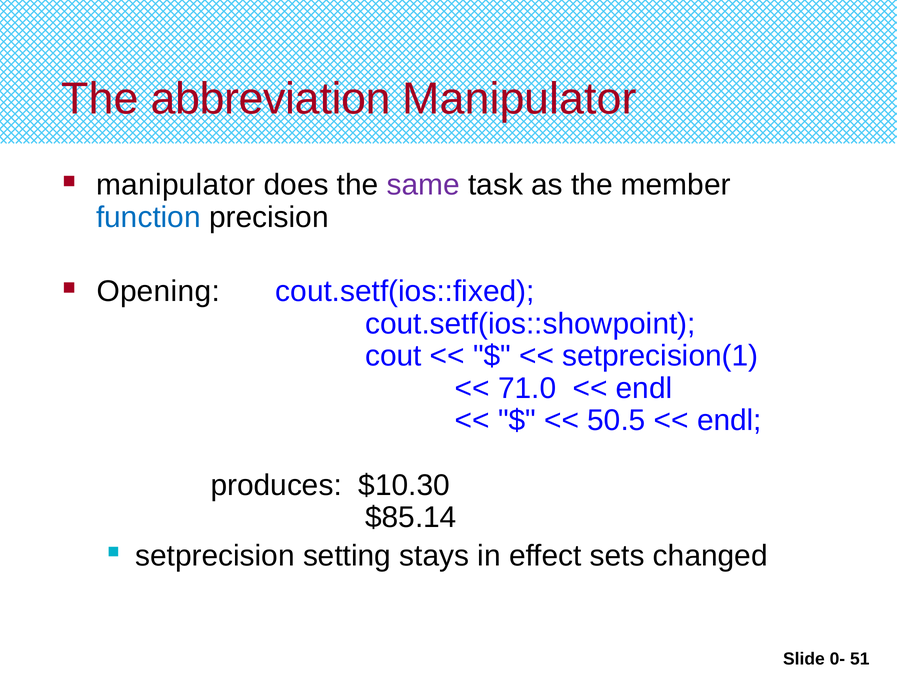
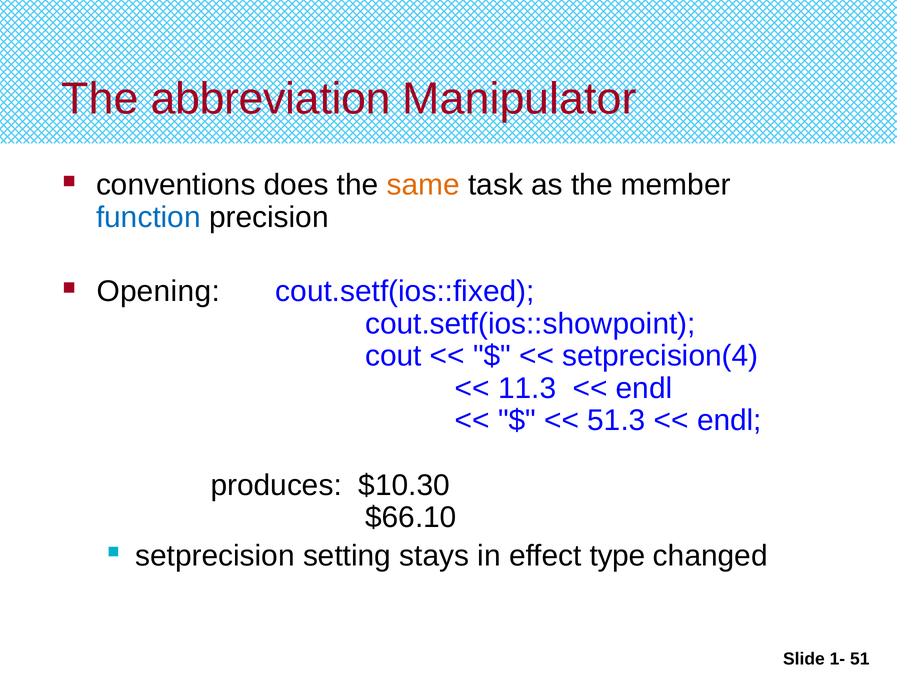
manipulator at (176, 185): manipulator -> conventions
same colour: purple -> orange
setprecision(1: setprecision(1 -> setprecision(4
71.0: 71.0 -> 11.3
50.5: 50.5 -> 51.3
$85.14: $85.14 -> $66.10
sets: sets -> type
0-: 0- -> 1-
